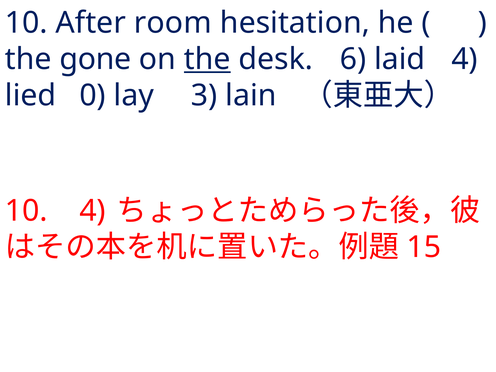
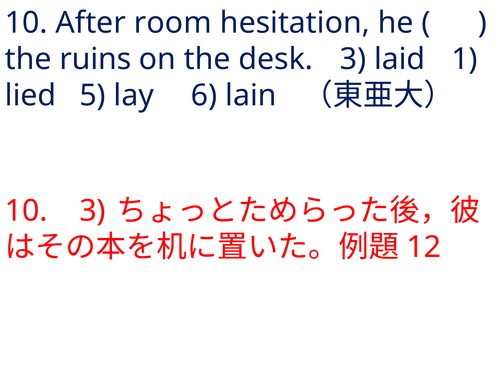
gone: gone -> ruins
the at (207, 59) underline: present -> none
desk 6: 6 -> 3
laid 4: 4 -> 1
0: 0 -> 5
3: 3 -> 6
10 4: 4 -> 3
15: 15 -> 12
